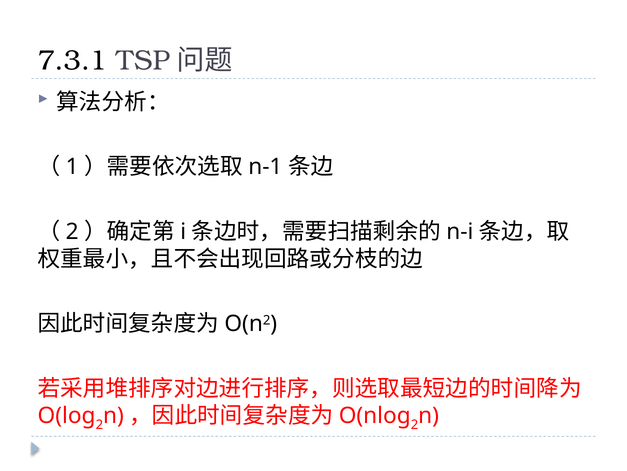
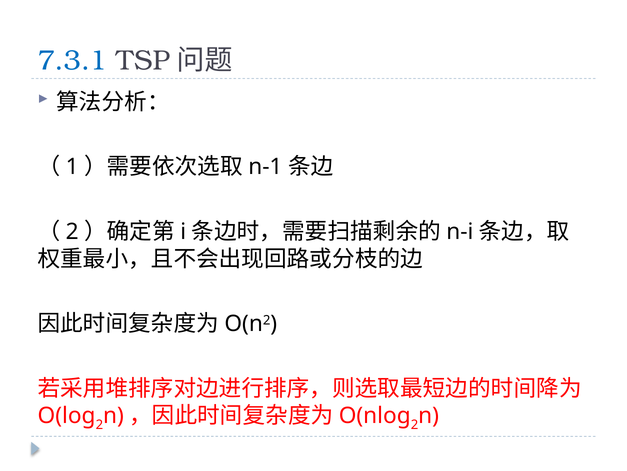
7.3.1 colour: black -> blue
